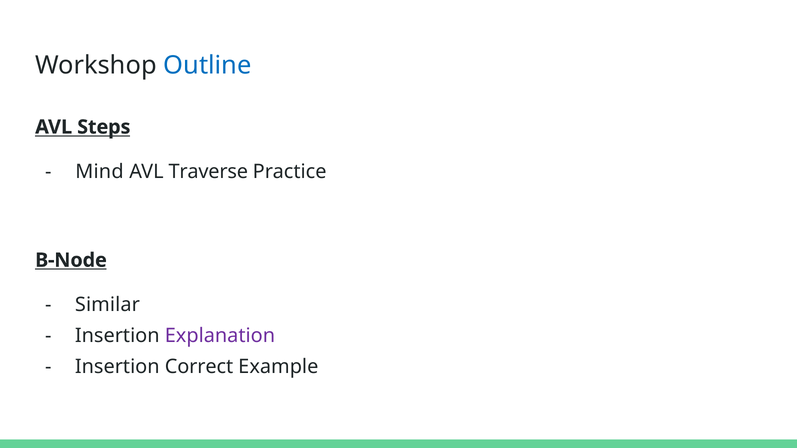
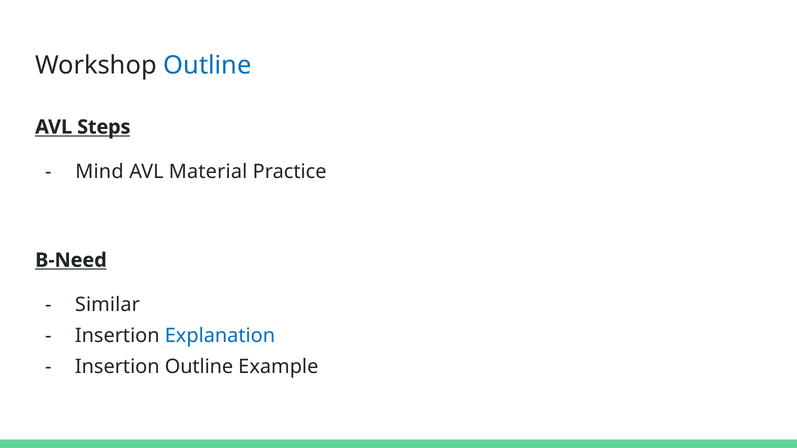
Traverse: Traverse -> Material
B-Node: B-Node -> B-Need
Explanation colour: purple -> blue
Insertion Correct: Correct -> Outline
